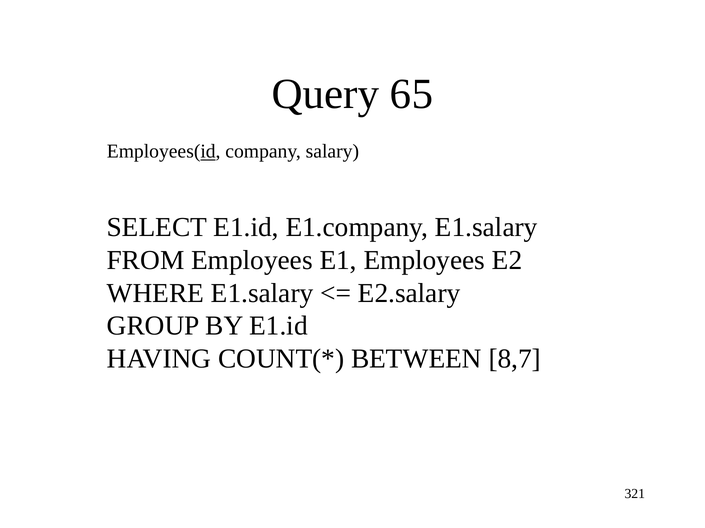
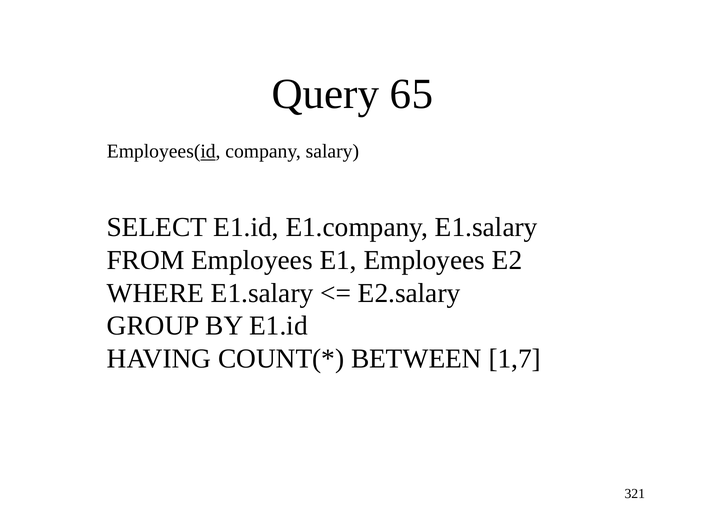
8,7: 8,7 -> 1,7
